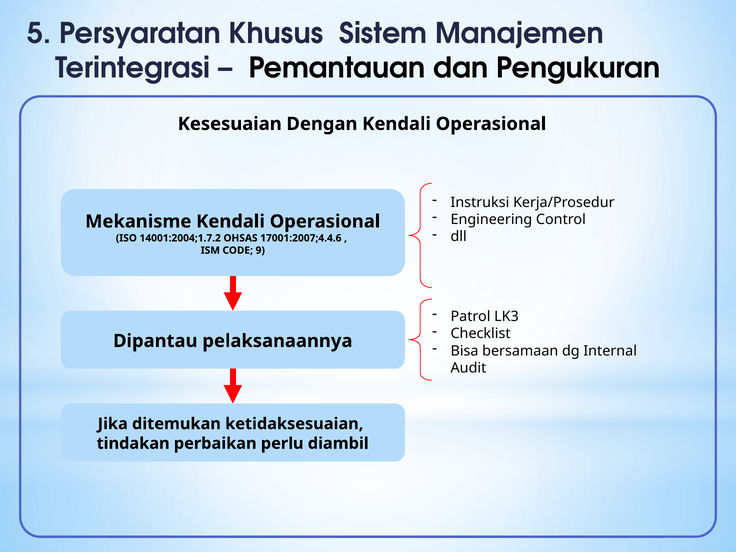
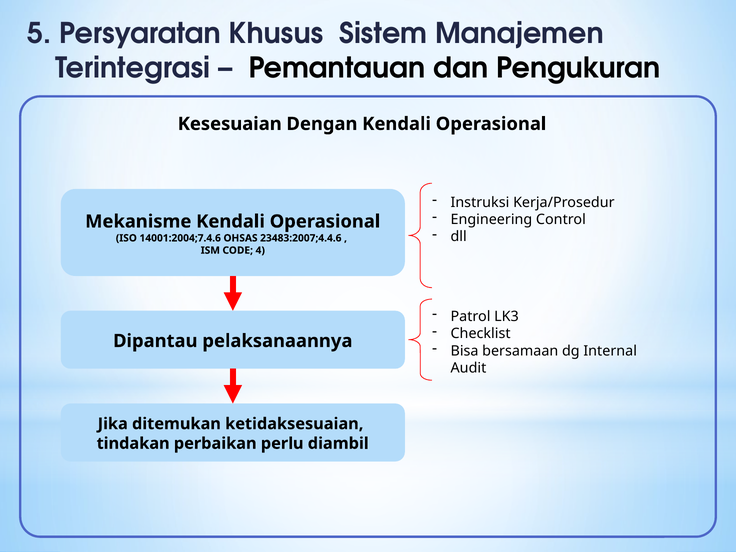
14001:2004;1.7.2: 14001:2004;1.7.2 -> 14001:2004;7.4.6
17001:2007;4.4.6: 17001:2007;4.4.6 -> 23483:2007;4.4.6
9: 9 -> 4
